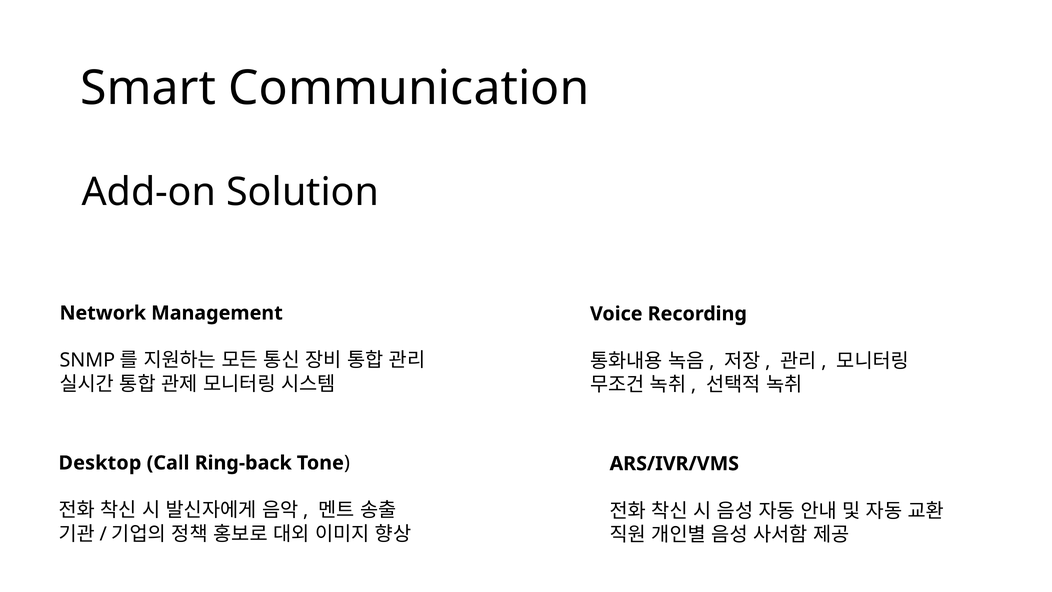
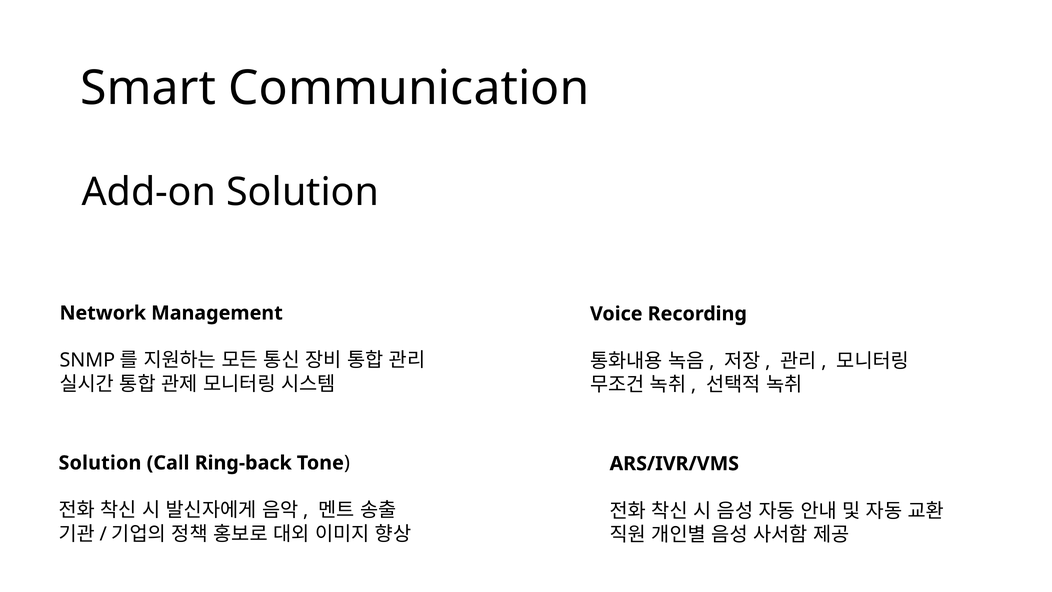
Desktop at (100, 463): Desktop -> Solution
